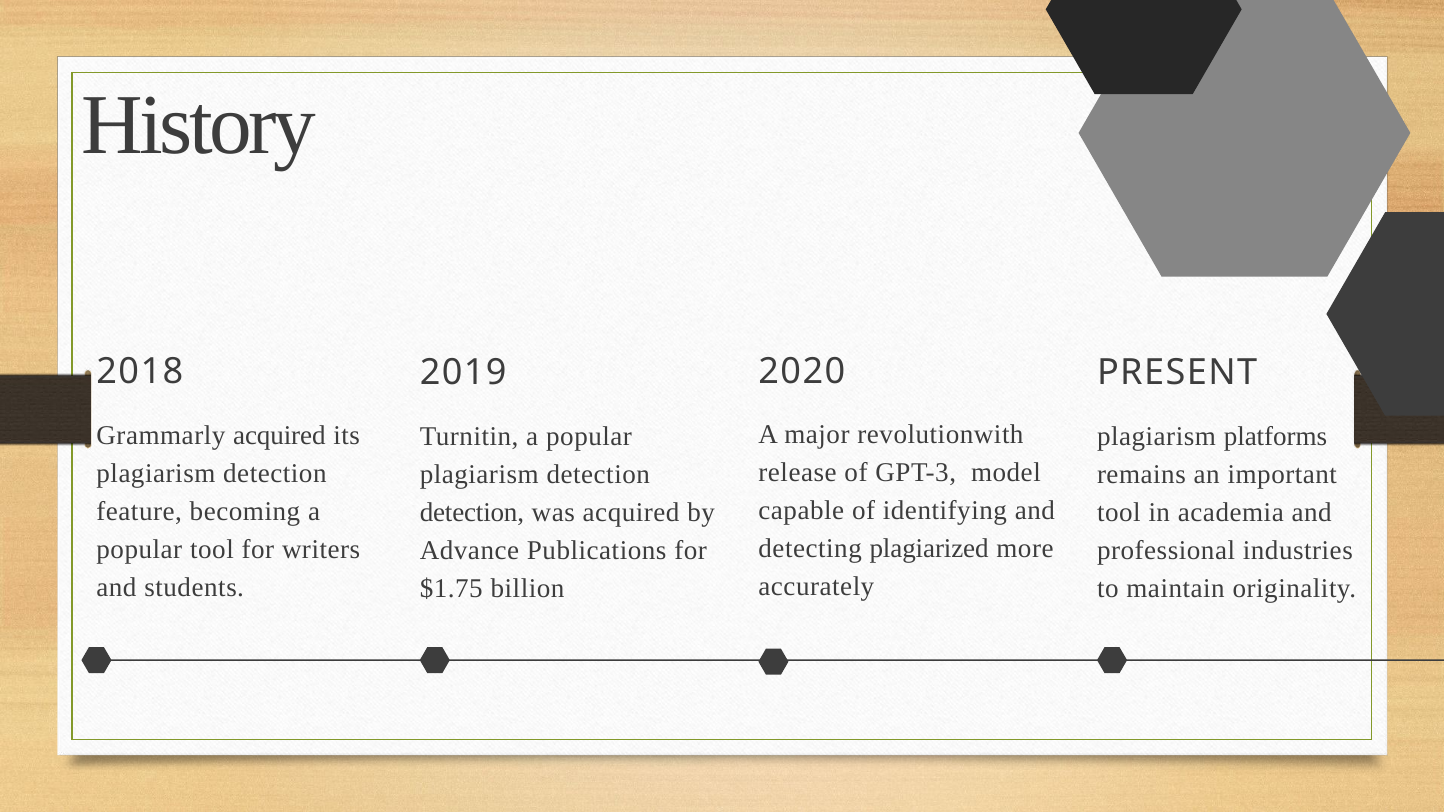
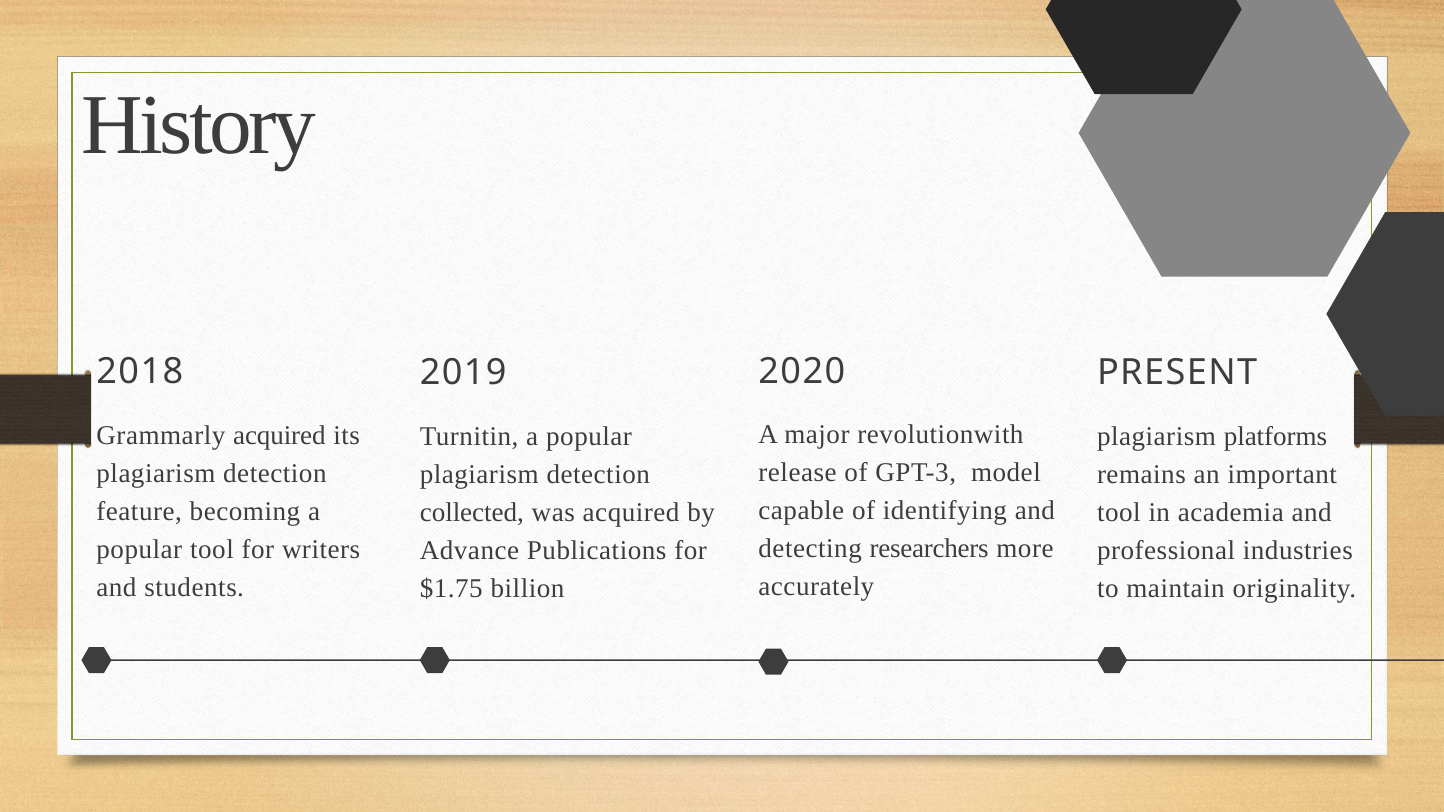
detection at (472, 513): detection -> collected
plagiarized: plagiarized -> researchers
